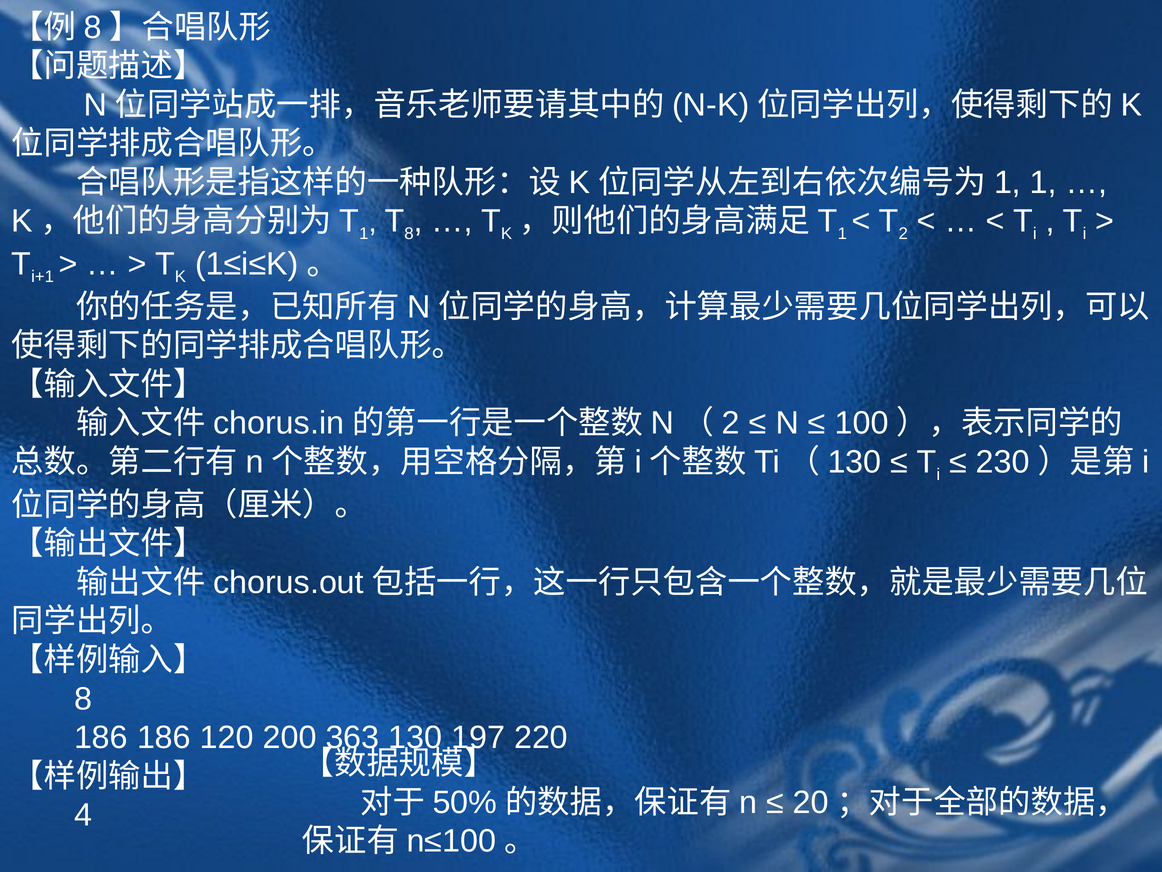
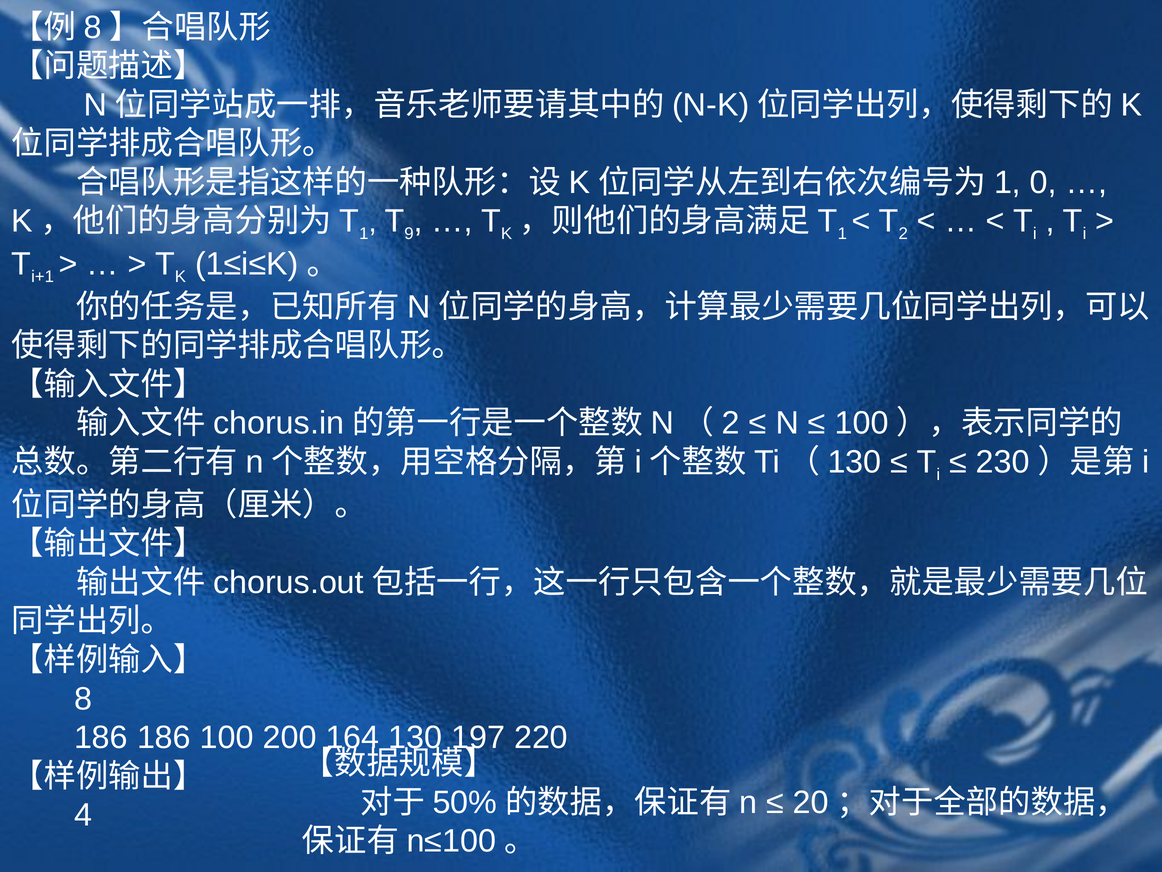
1 at (1043, 182): 1 -> 0
8 at (409, 233): 8 -> 9
120: 120 -> 100
363: 363 -> 164
